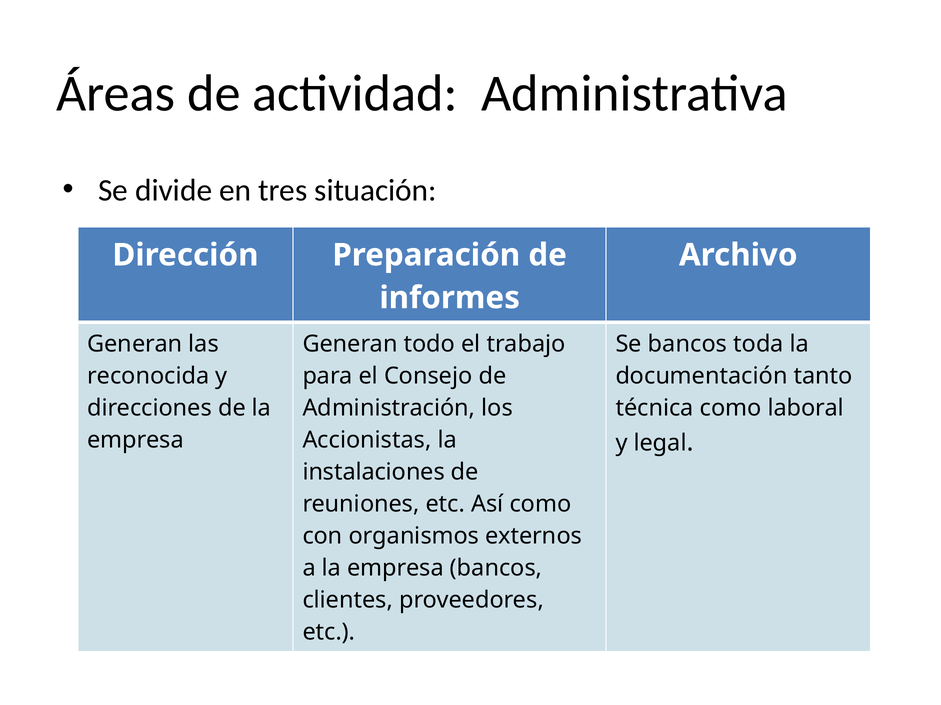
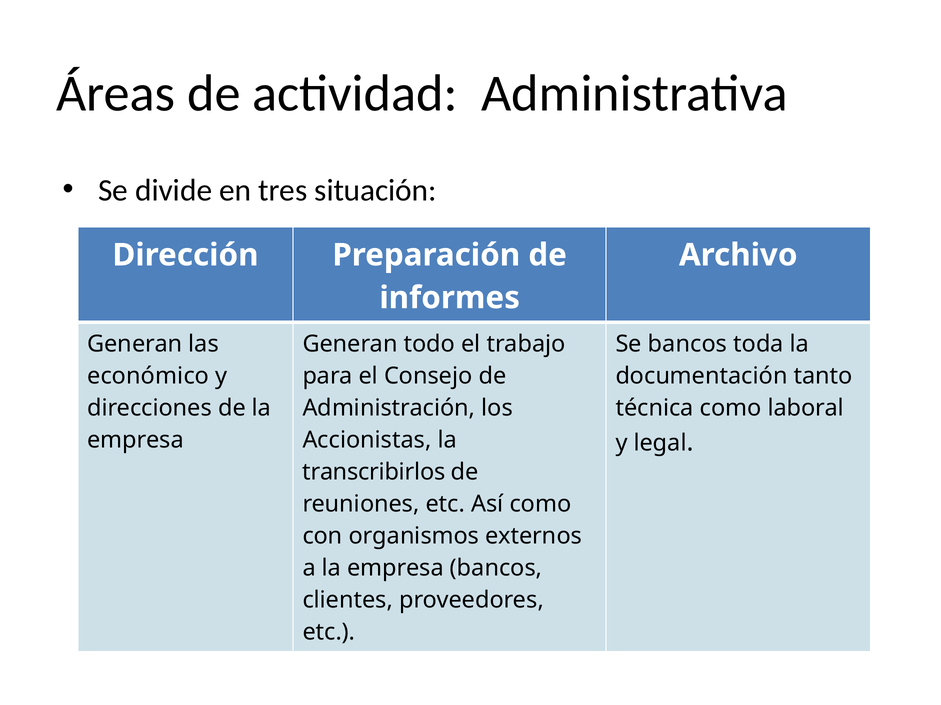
reconocida: reconocida -> económico
instalaciones: instalaciones -> transcribirlos
